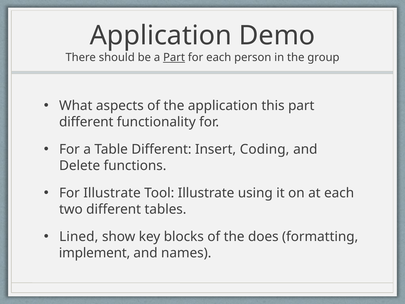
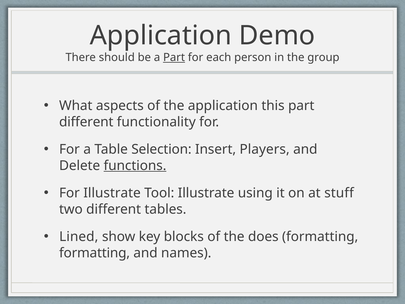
Table Different: Different -> Selection
Coding: Coding -> Players
functions underline: none -> present
at each: each -> stuff
implement at (95, 253): implement -> formatting
